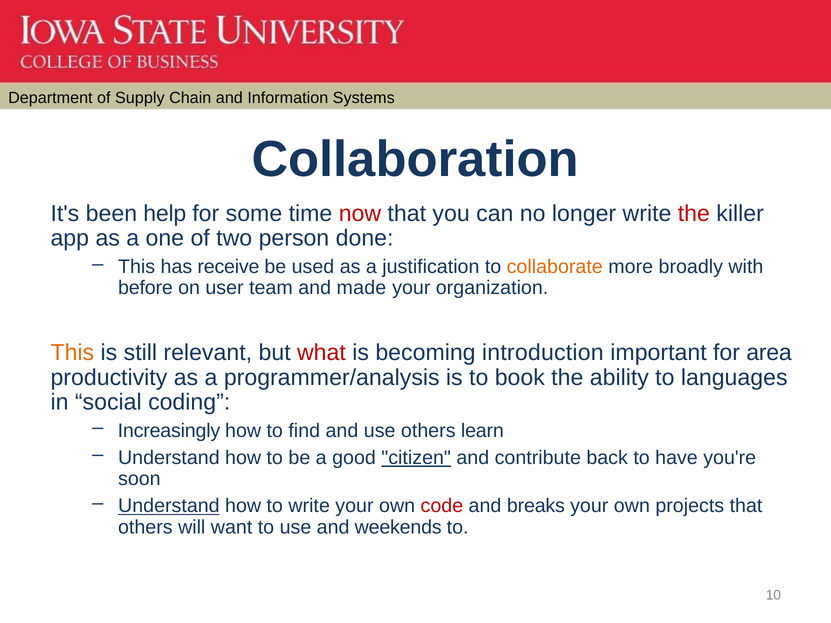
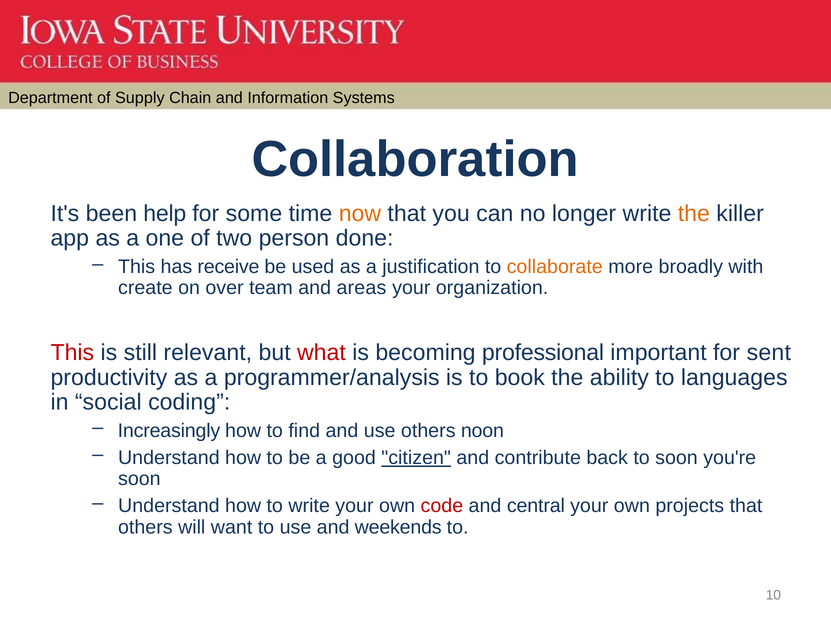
now colour: red -> orange
the at (694, 214) colour: red -> orange
before: before -> create
user: user -> over
made: made -> areas
This at (72, 353) colour: orange -> red
introduction: introduction -> professional
area: area -> sent
learn: learn -> noon
to have: have -> soon
Understand at (169, 506) underline: present -> none
breaks: breaks -> central
